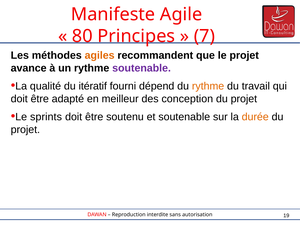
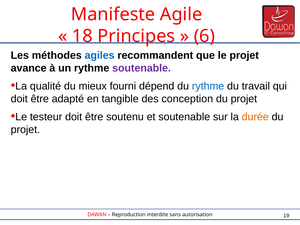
80: 80 -> 18
7: 7 -> 6
agiles colour: orange -> blue
itératif: itératif -> mieux
rythme at (208, 86) colour: orange -> blue
meilleur: meilleur -> tangible
sprints: sprints -> testeur
